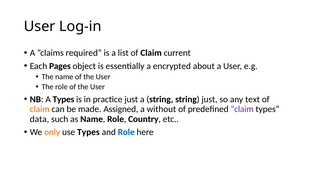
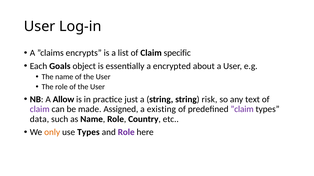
required: required -> encrypts
current: current -> specific
Pages: Pages -> Goals
A Types: Types -> Allow
string just: just -> risk
claim at (40, 110) colour: orange -> purple
without: without -> existing
Role at (126, 133) colour: blue -> purple
